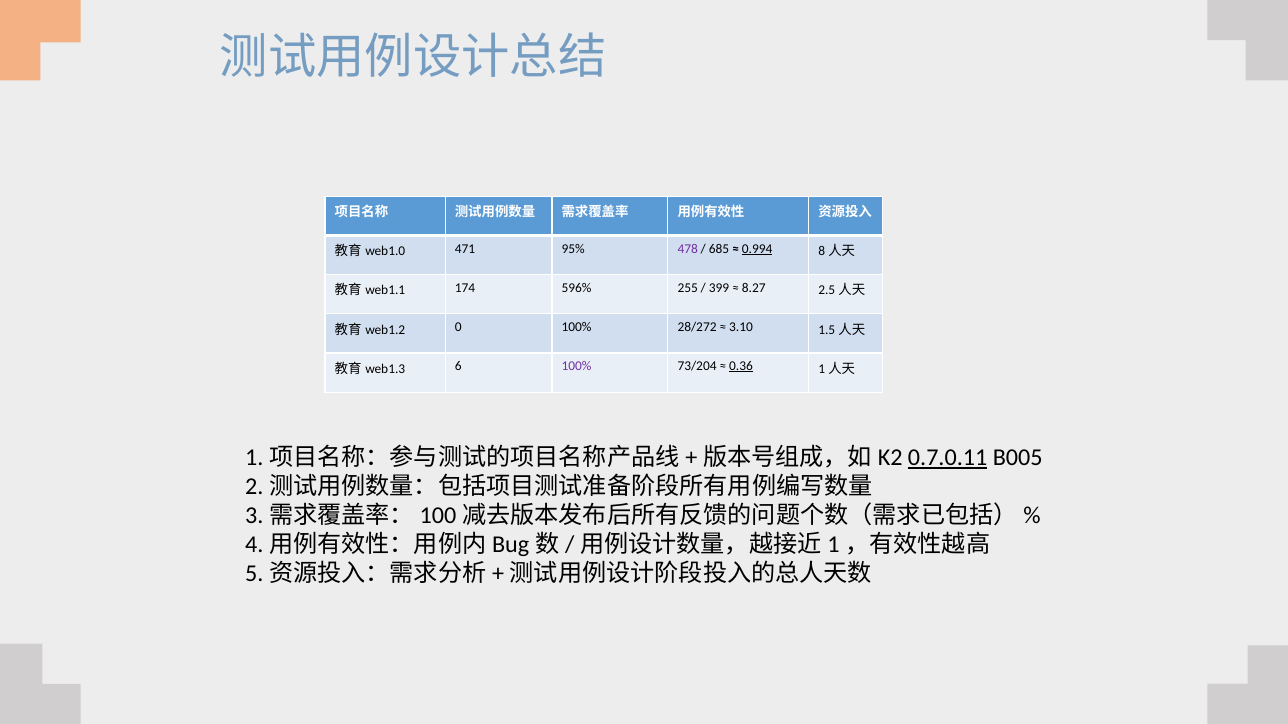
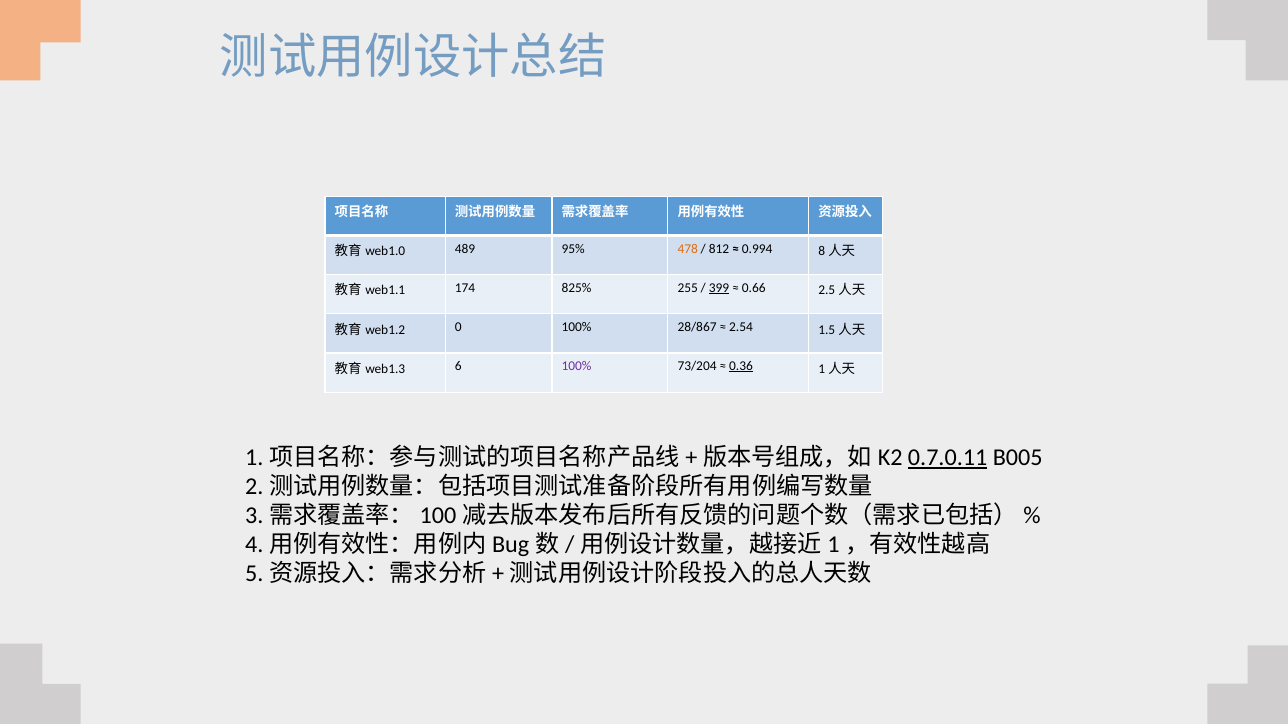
471: 471 -> 489
478 colour: purple -> orange
685: 685 -> 812
0.994 underline: present -> none
596%: 596% -> 825%
399 underline: none -> present
8.27: 8.27 -> 0.66
28/272: 28/272 -> 28/867
3.10: 3.10 -> 2.54
